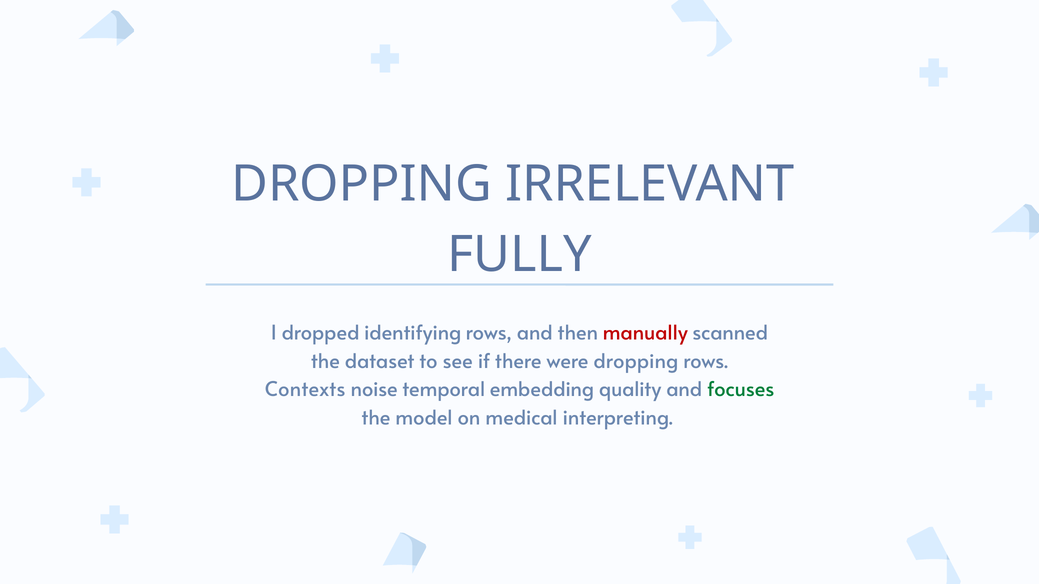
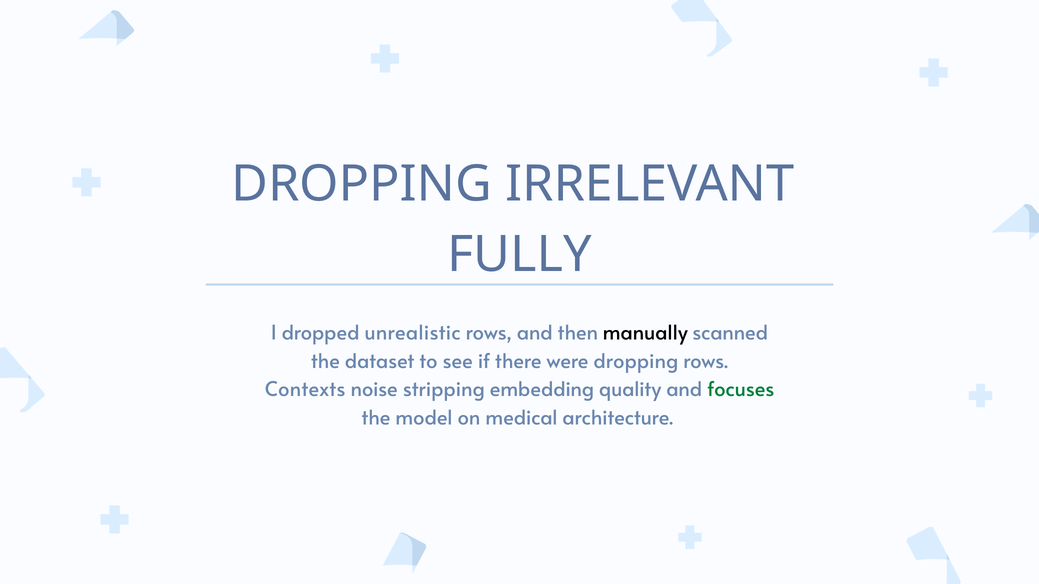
identifying: identifying -> unrealistic
manually colour: red -> black
temporal: temporal -> stripping
interpreting: interpreting -> architecture
